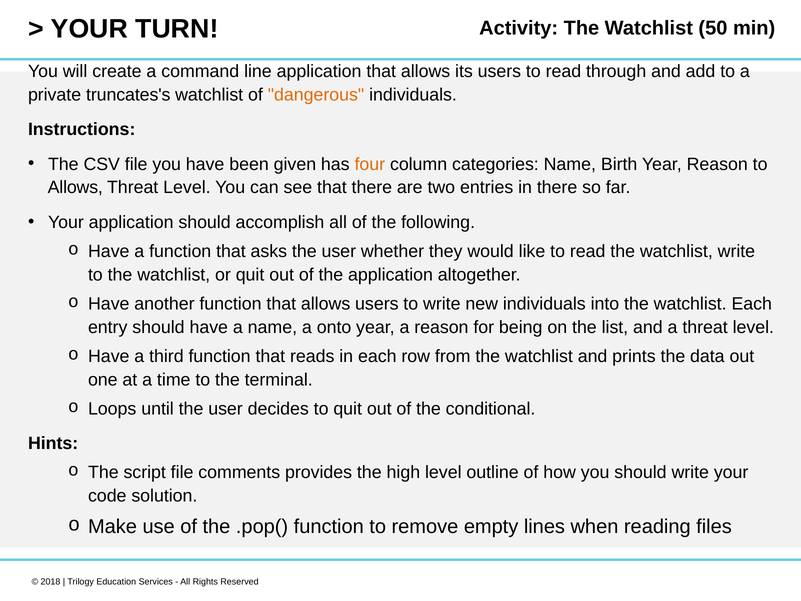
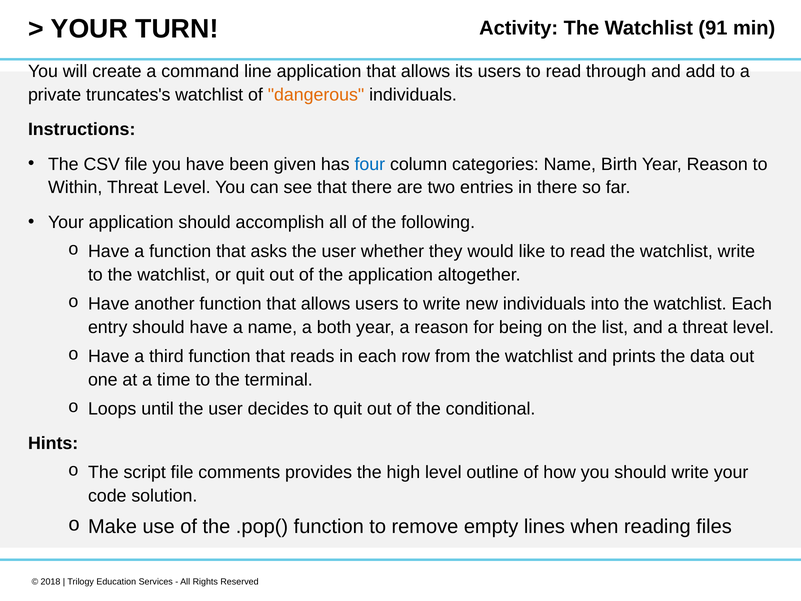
50: 50 -> 91
four colour: orange -> blue
Allows at (75, 188): Allows -> Within
onto: onto -> both
